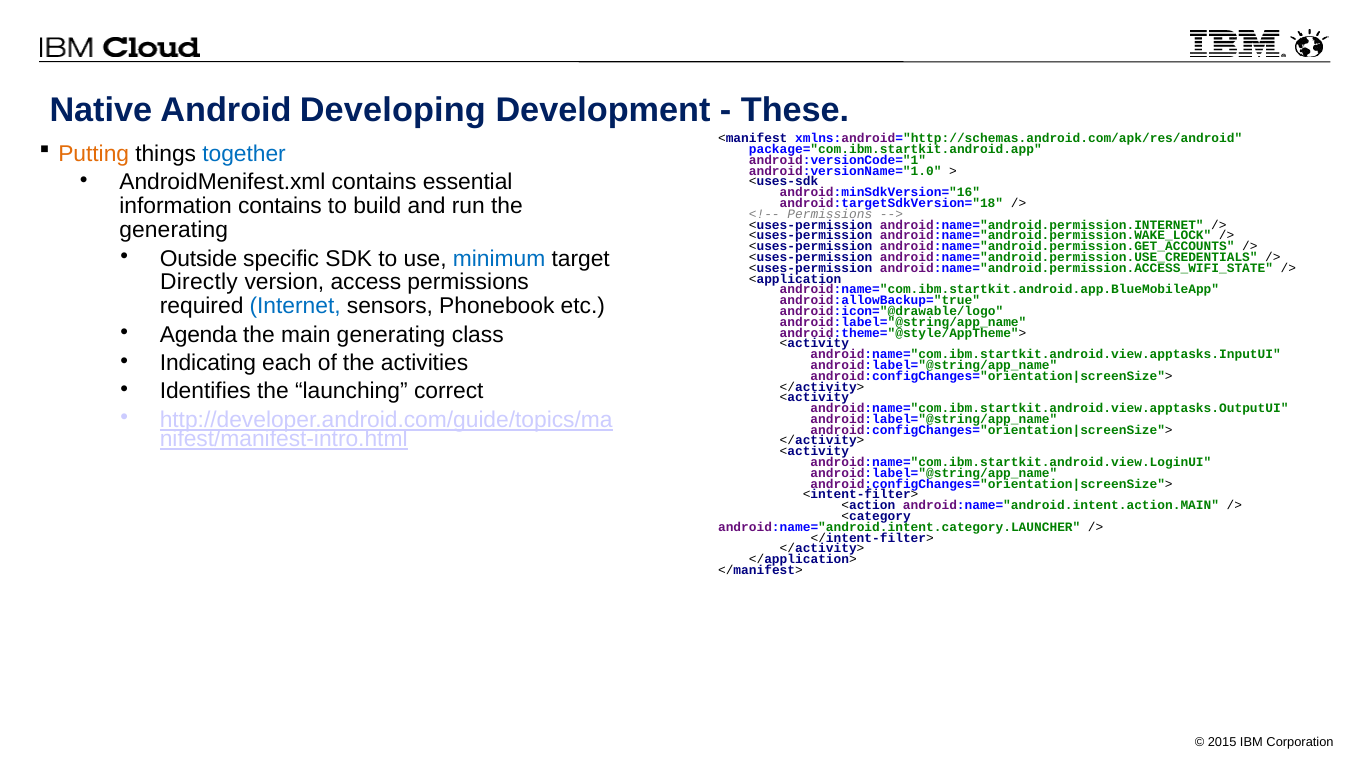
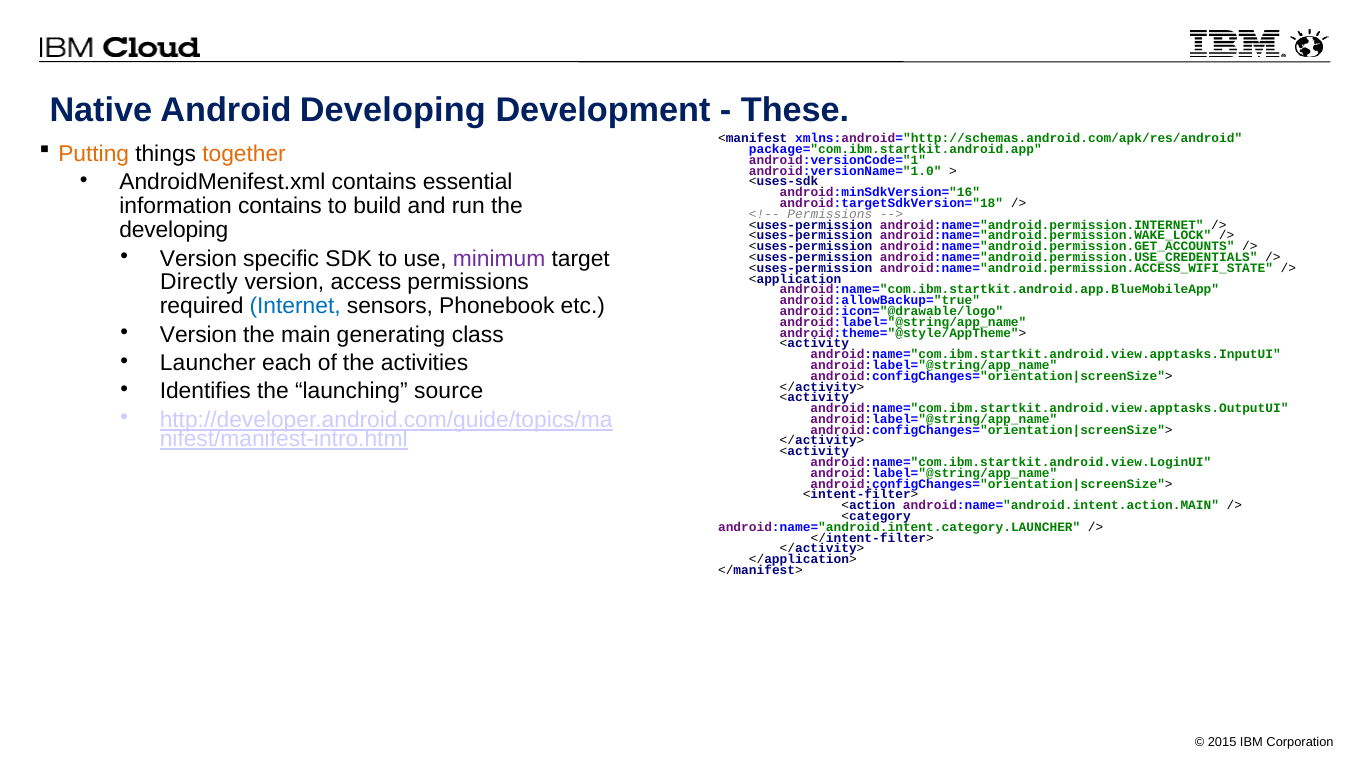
together colour: blue -> orange
generating at (174, 230): generating -> developing
Outside at (199, 259): Outside -> Version
minimum colour: blue -> purple
Agenda at (199, 335): Agenda -> Version
Indicating: Indicating -> Launcher
correct: correct -> source
